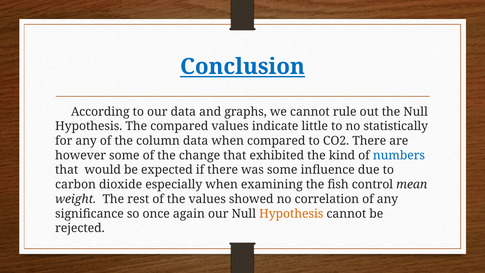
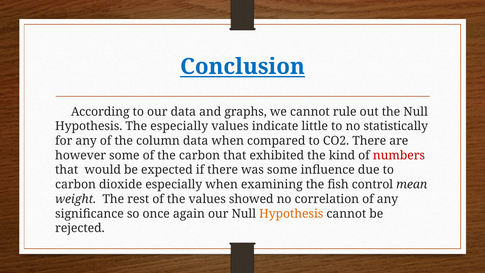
The compared: compared -> especially
the change: change -> carbon
numbers colour: blue -> red
